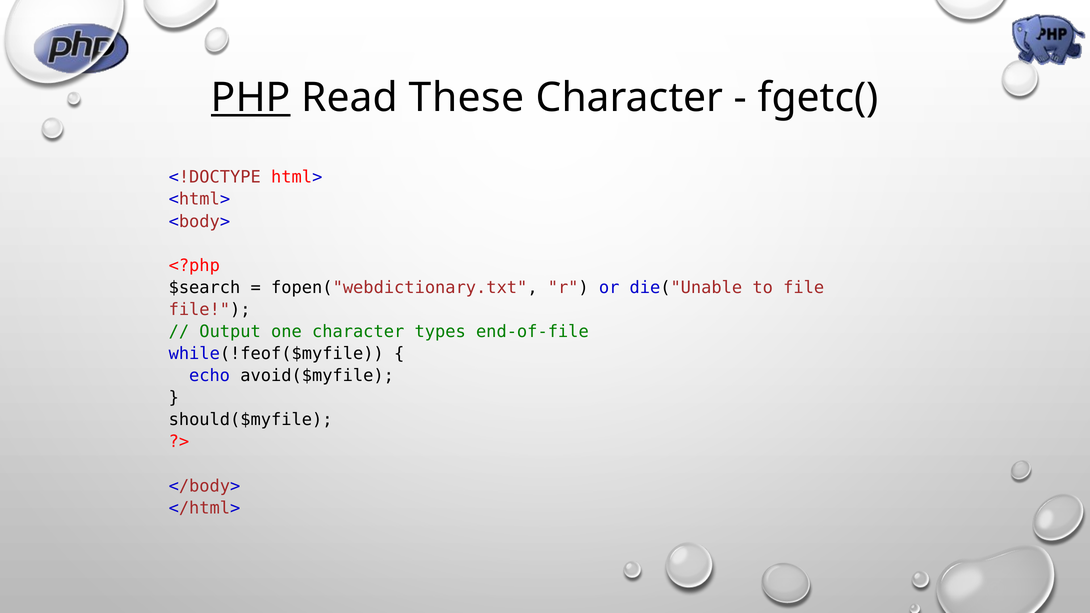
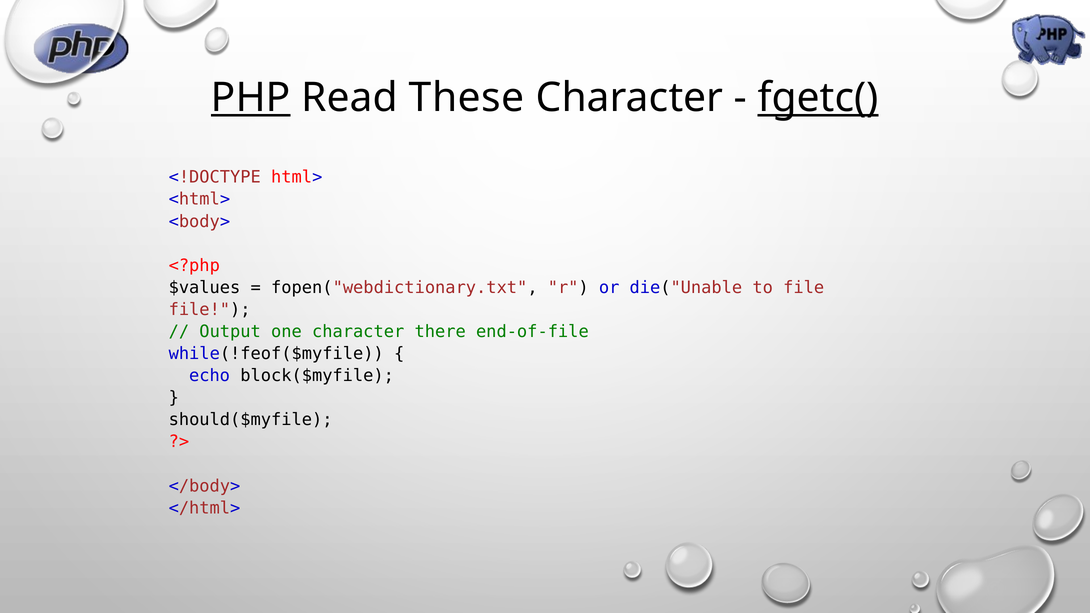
fgetc( underline: none -> present
$search: $search -> $values
types: types -> there
avoid($myfile: avoid($myfile -> block($myfile
